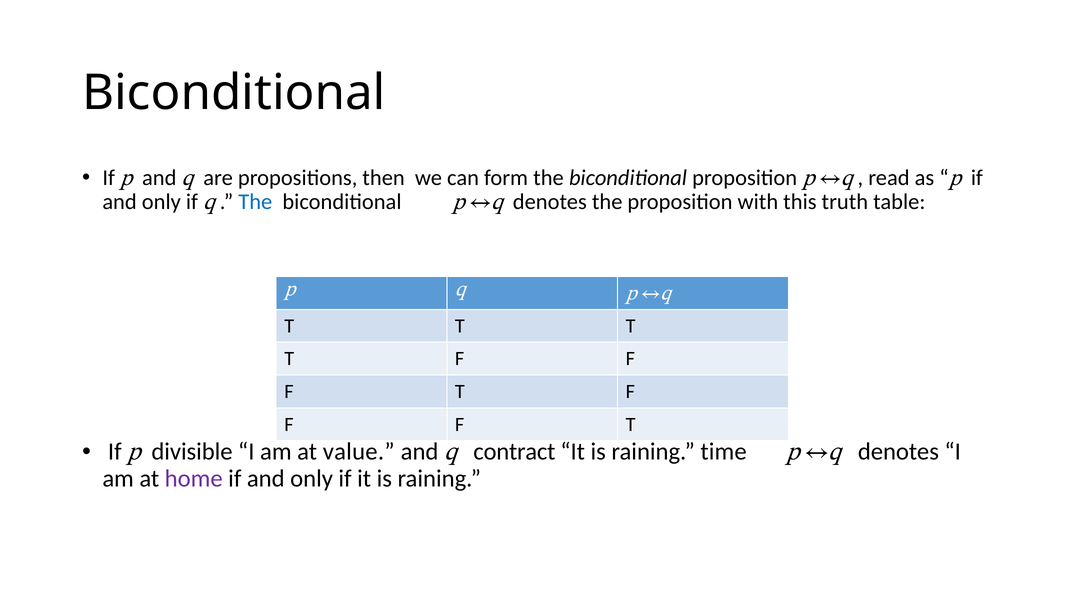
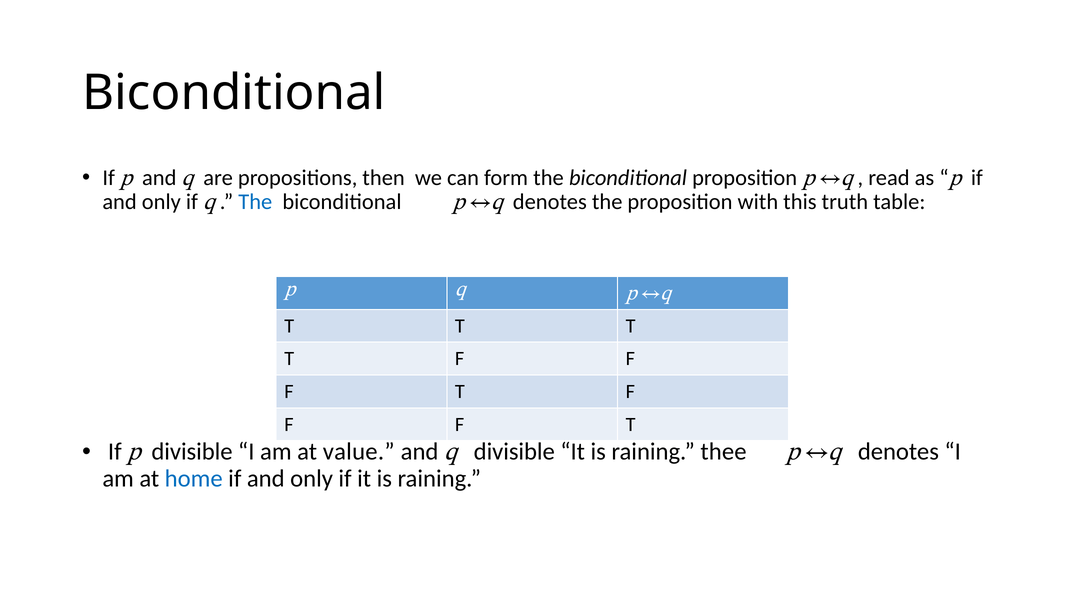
contract at (514, 451): contract -> divisible
time: time -> thee
home colour: purple -> blue
